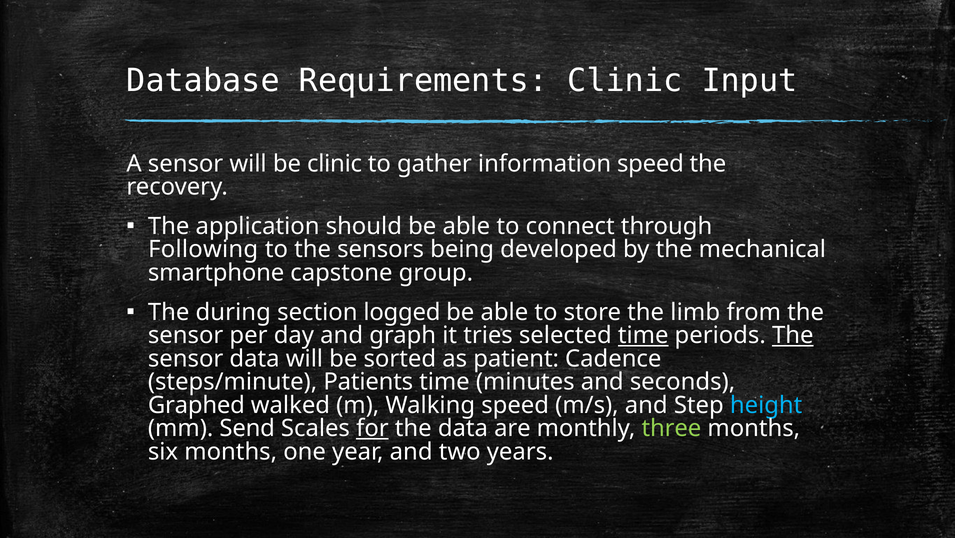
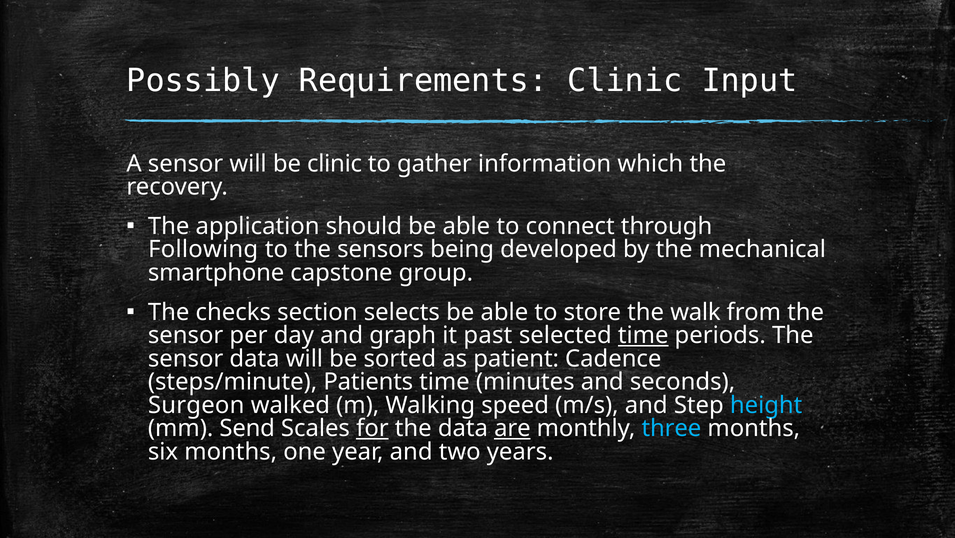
Database: Database -> Possibly
information speed: speed -> which
during: during -> checks
logged: logged -> selects
limb: limb -> walk
tries: tries -> past
The at (793, 335) underline: present -> none
Graphed: Graphed -> Surgeon
are underline: none -> present
three colour: light green -> light blue
